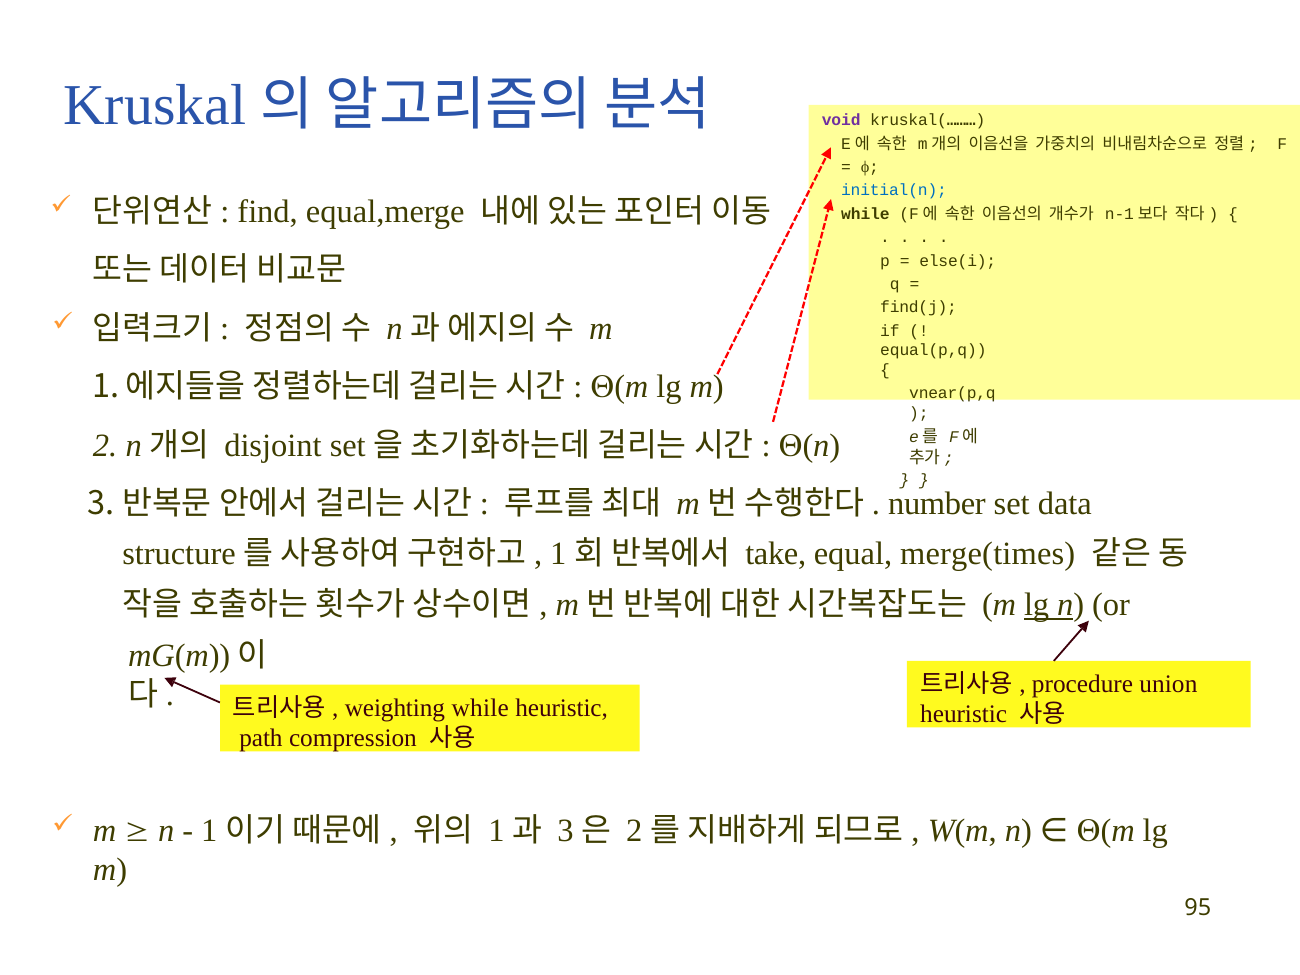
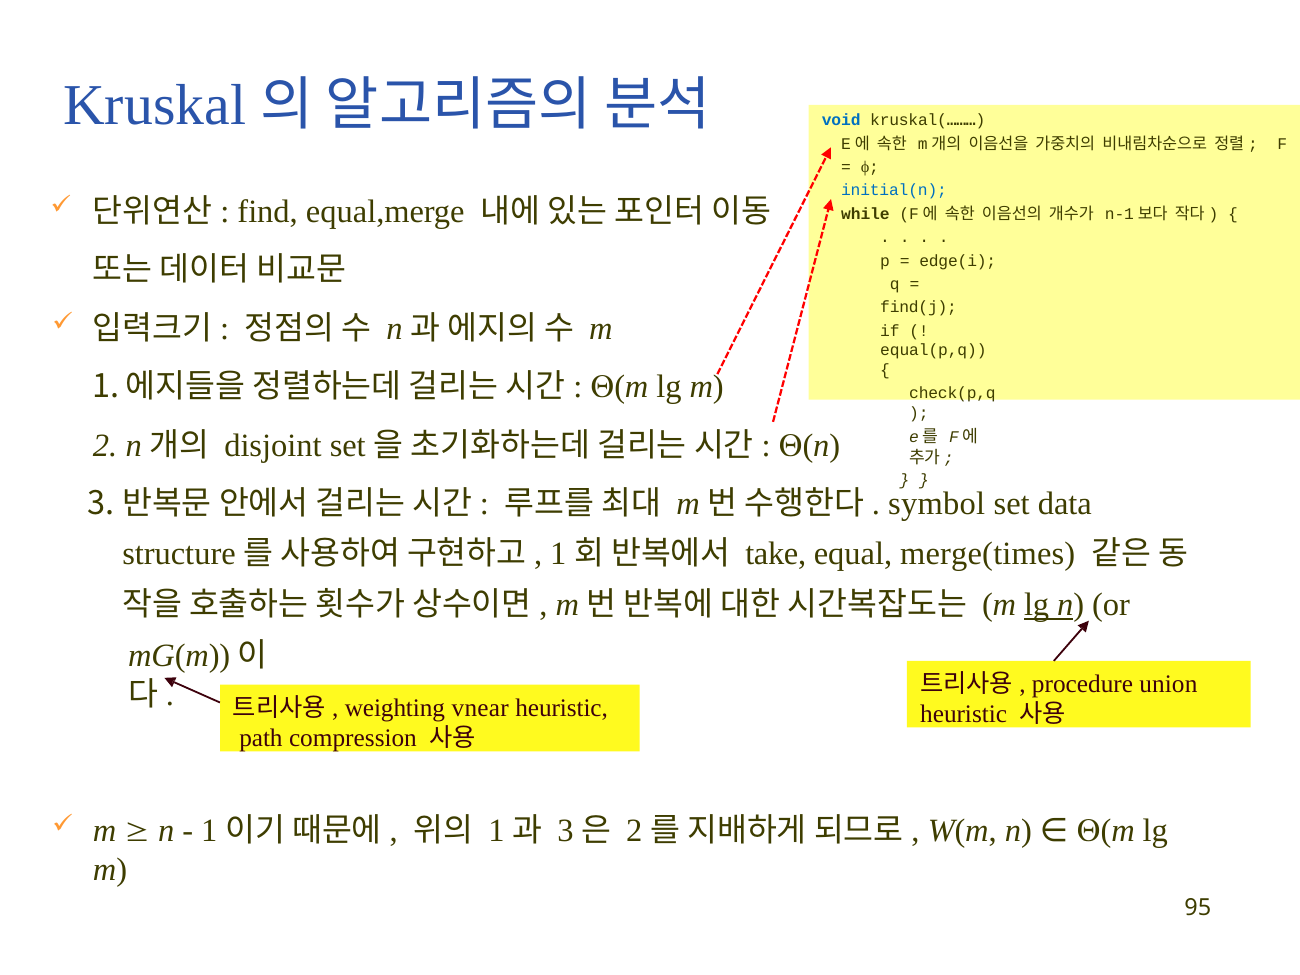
void colour: purple -> blue
else(i: else(i -> edge(i
vnear(p,q: vnear(p,q -> check(p,q
number: number -> symbol
weighting while: while -> vnear
